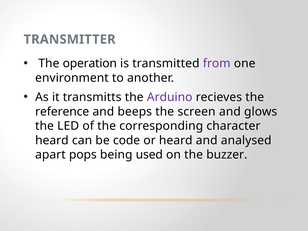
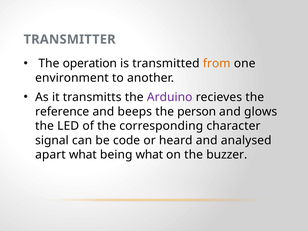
from colour: purple -> orange
screen: screen -> person
heard at (52, 140): heard -> signal
apart pops: pops -> what
being used: used -> what
